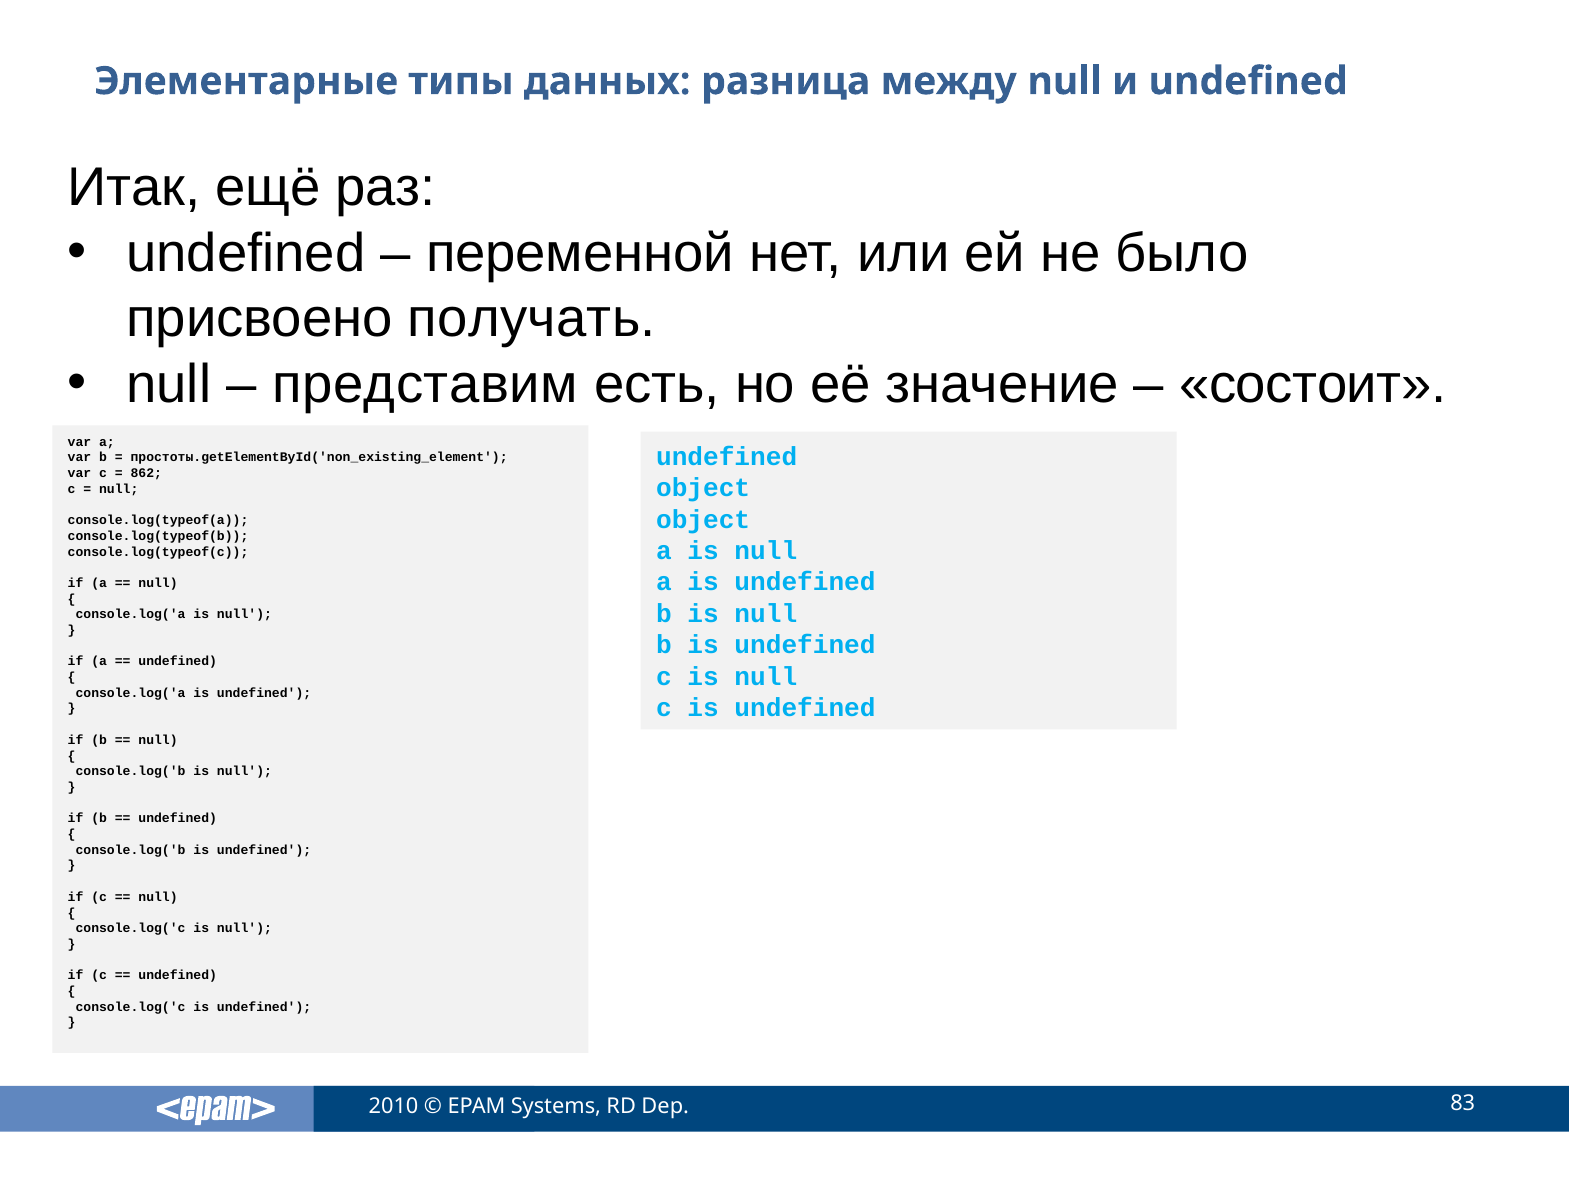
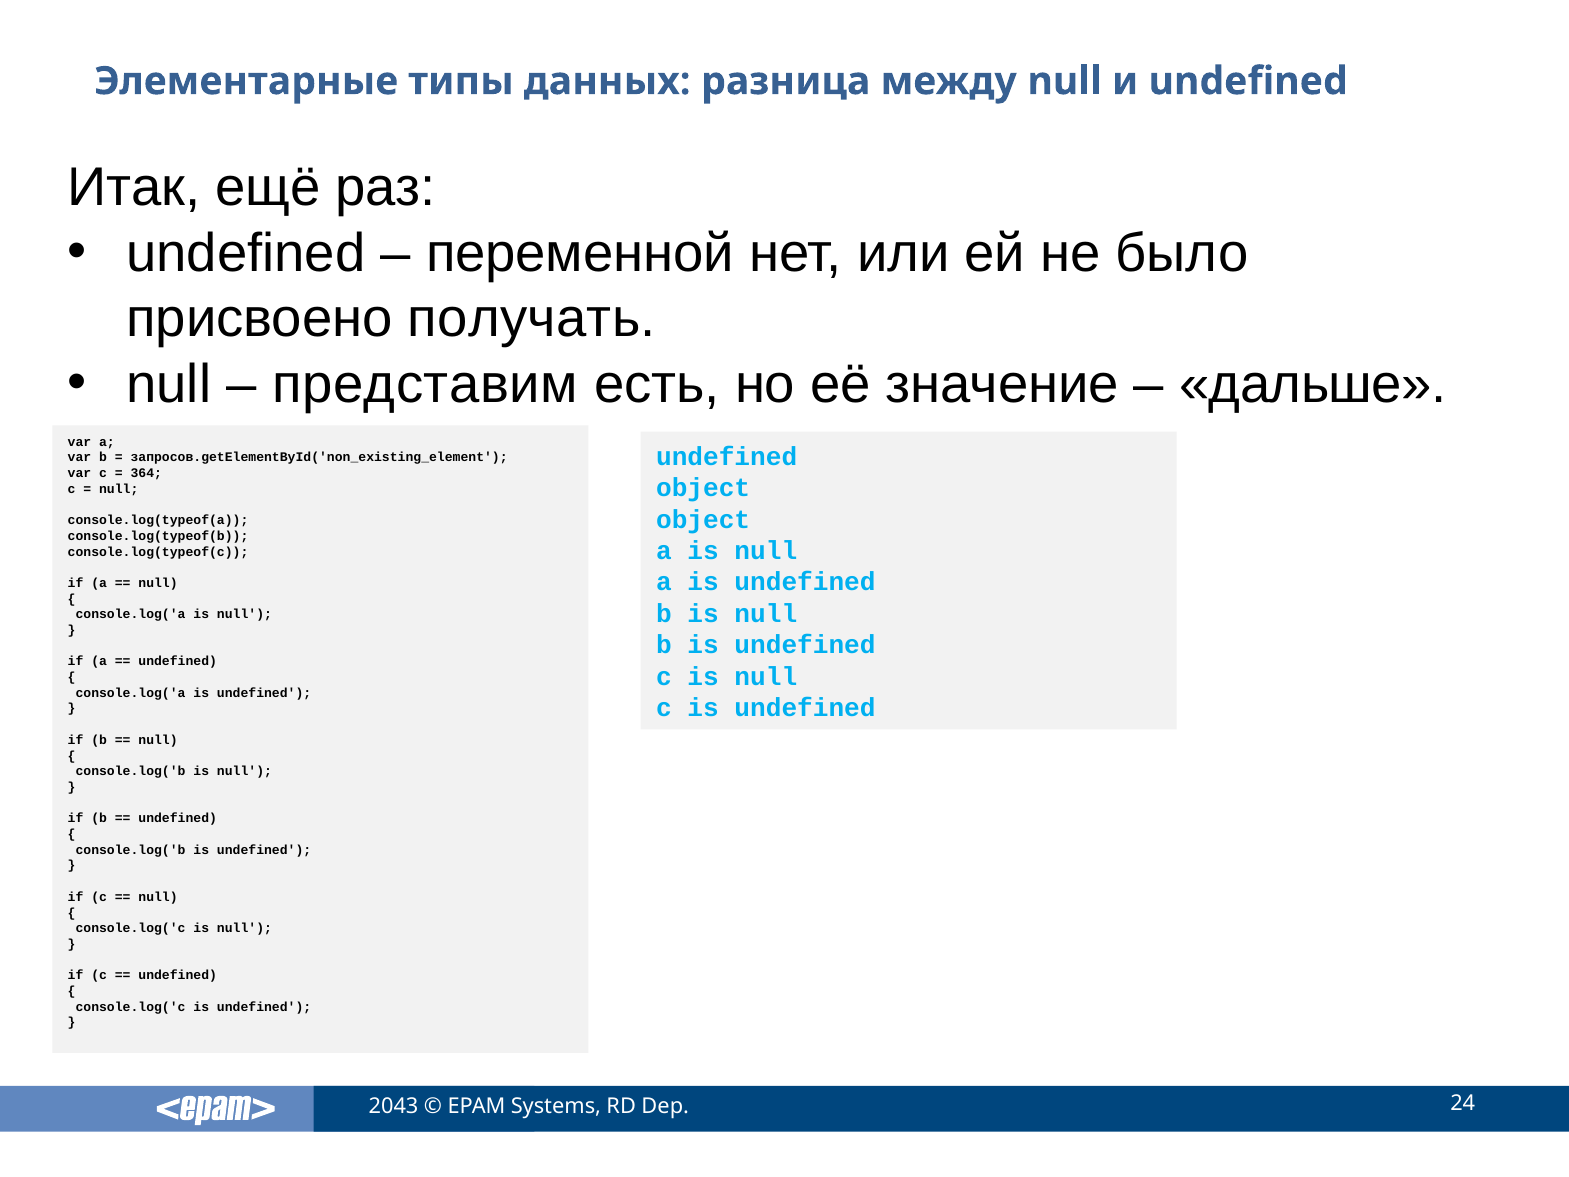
состоит: состоит -> дальше
простоты.getElementById('non_existing_element: простоты.getElementById('non_existing_element -> запросов.getElementById('non_existing_element
862: 862 -> 364
2010: 2010 -> 2043
83: 83 -> 24
